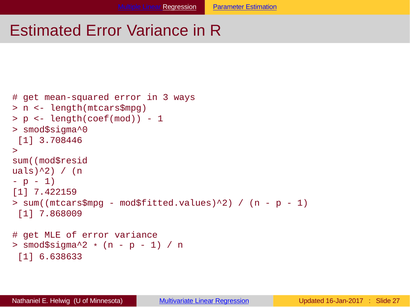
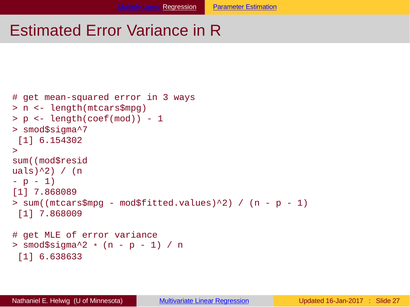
smod$sigma^0: smod$sigma^0 -> smod$sigma^7
3.708446: 3.708446 -> 6.154302
7.422159: 7.422159 -> 7.868089
